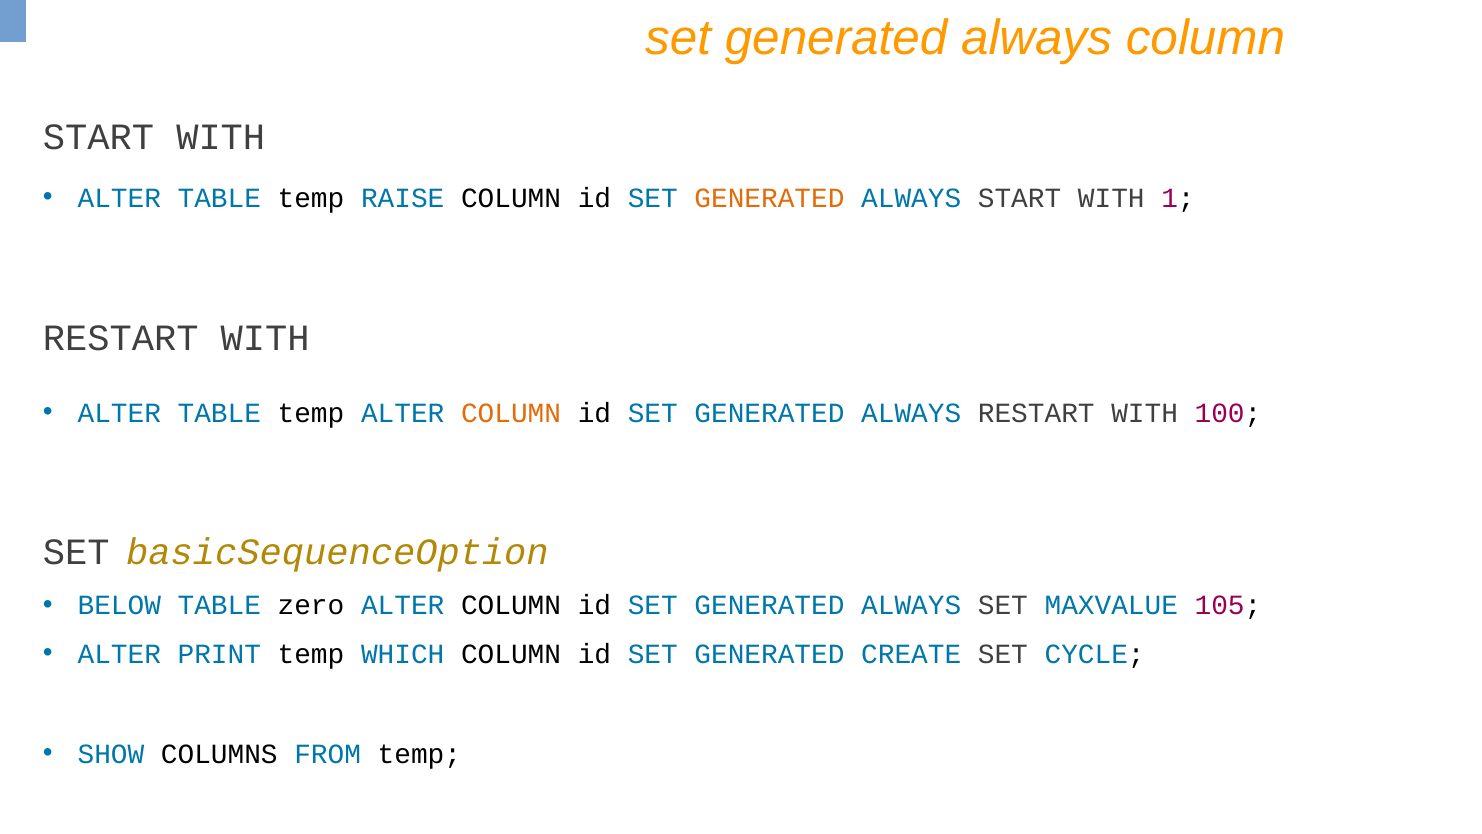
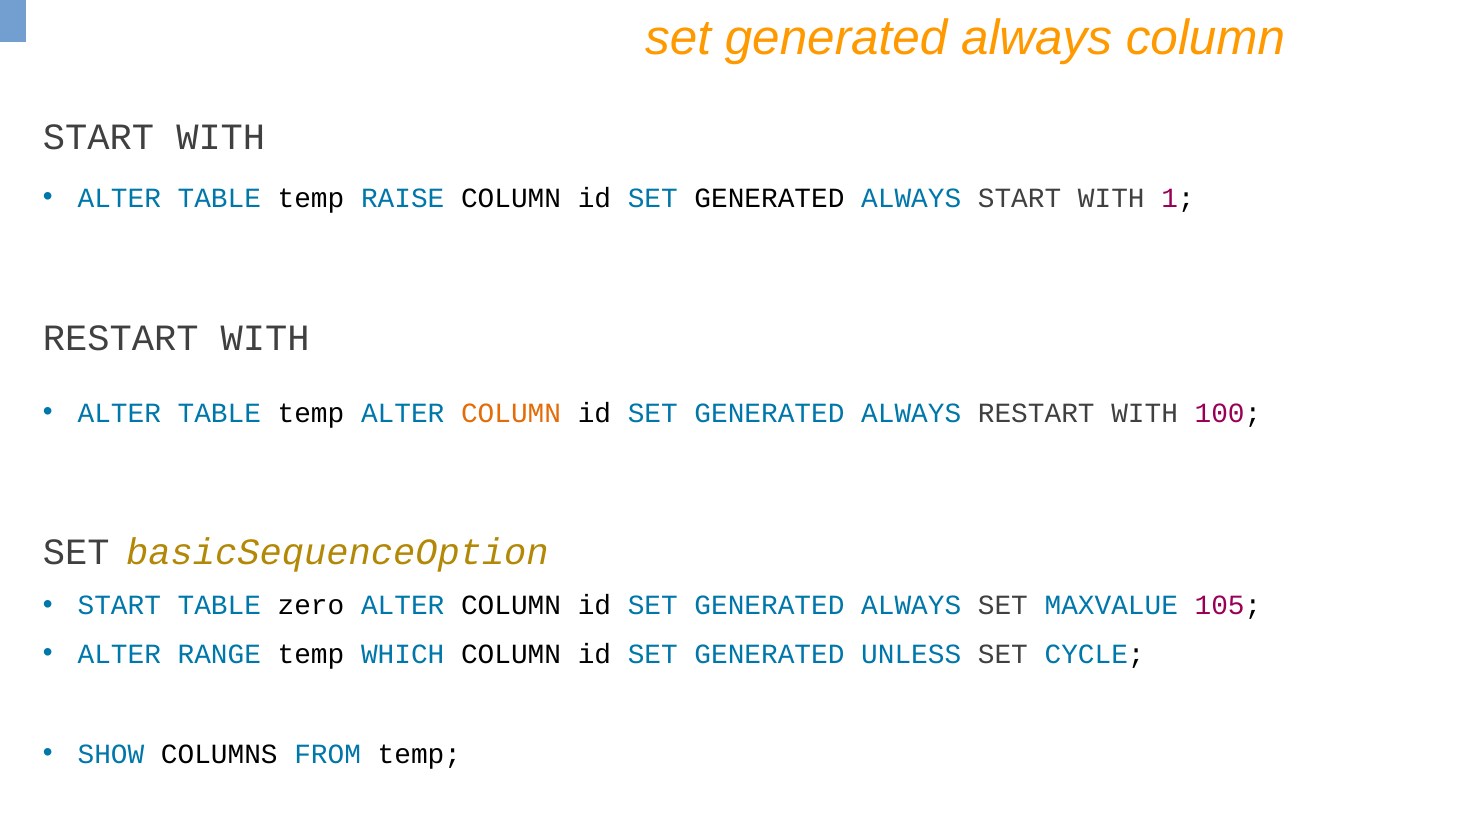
GENERATED at (769, 198) colour: orange -> black
BELOW at (119, 606): BELOW -> START
PRINT: PRINT -> RANGE
CREATE: CREATE -> UNLESS
